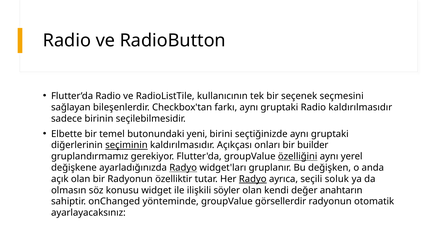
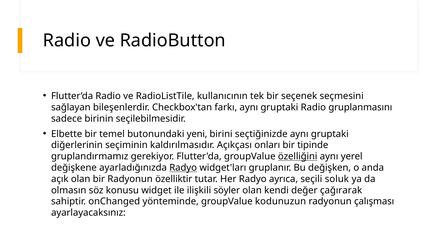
Radio kaldırılmasıdır: kaldırılmasıdır -> gruplanmasını
seçiminin underline: present -> none
builder: builder -> tipinde
Radyo at (253, 179) underline: present -> none
anahtarın: anahtarın -> çağırarak
görsellerdir: görsellerdir -> kodunuzun
otomatik: otomatik -> çalışması
